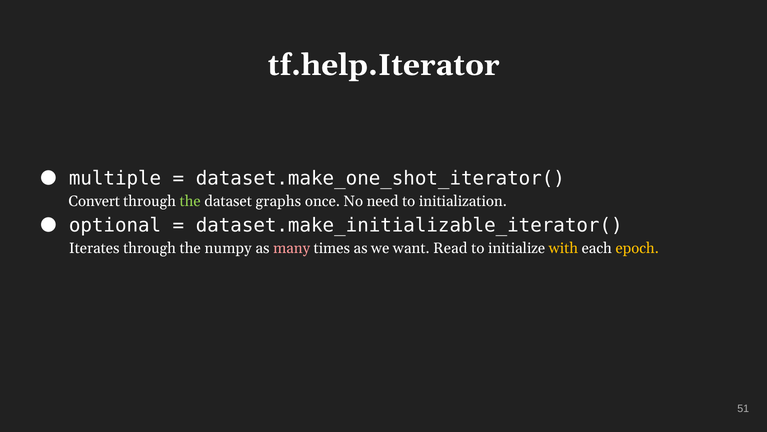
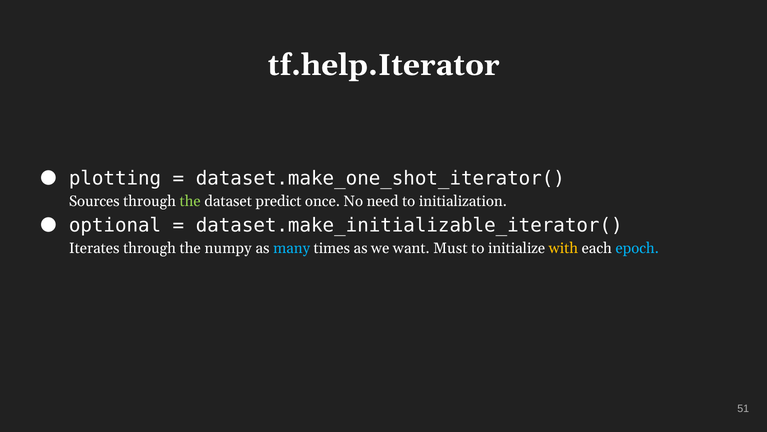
multiple: multiple -> plotting
Convert: Convert -> Sources
graphs: graphs -> predict
many colour: pink -> light blue
Read: Read -> Must
epoch colour: yellow -> light blue
